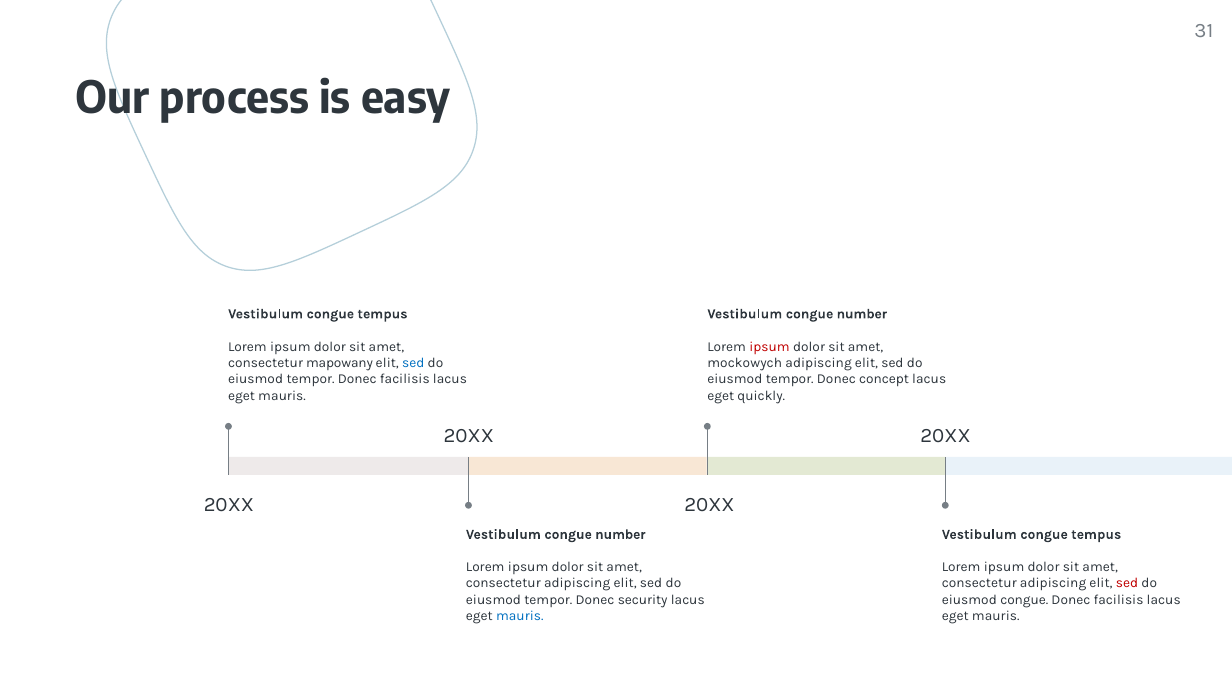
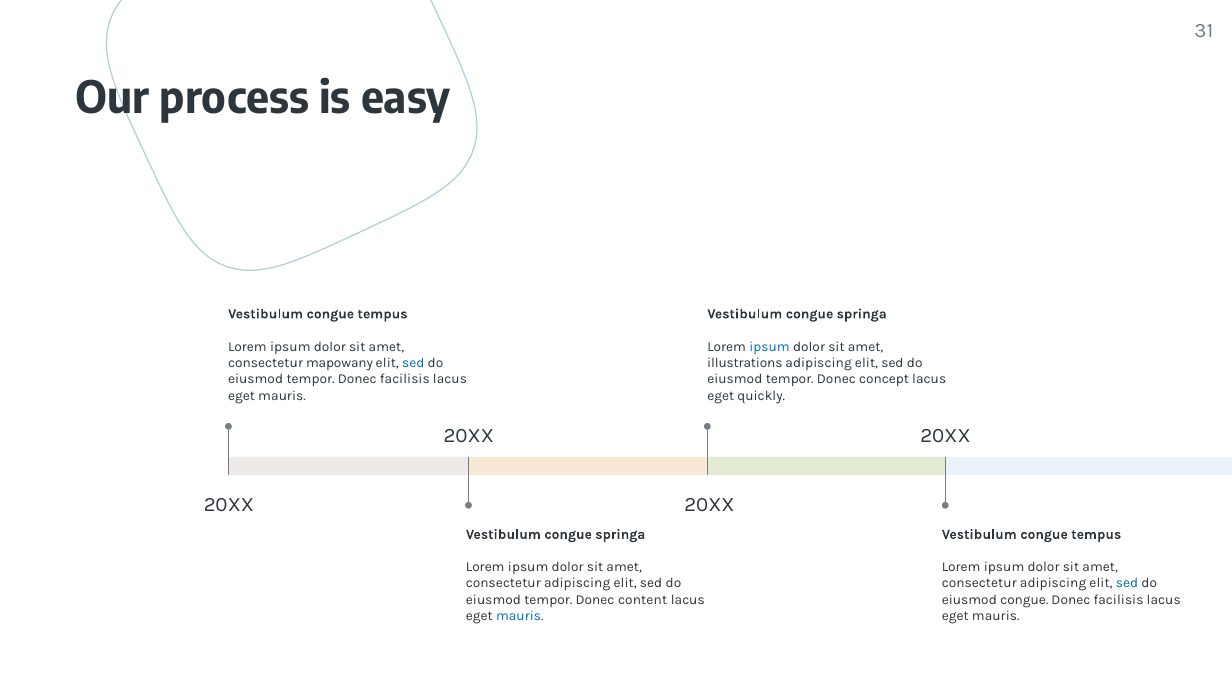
number at (862, 314): number -> springa
ipsum at (770, 347) colour: red -> blue
mockowych: mockowych -> illustrations
number at (620, 534): number -> springa
sed at (1127, 583) colour: red -> blue
security: security -> content
